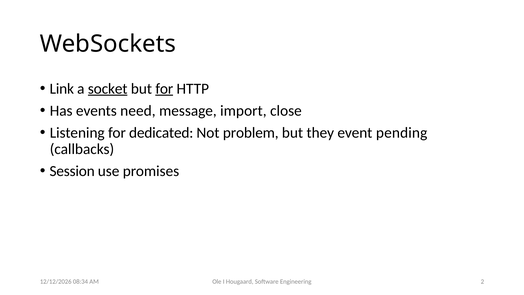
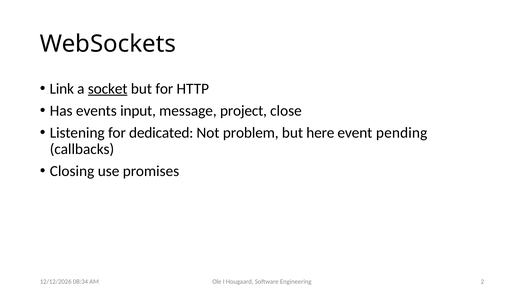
for at (164, 89) underline: present -> none
need: need -> input
import: import -> project
they: they -> here
Session: Session -> Closing
